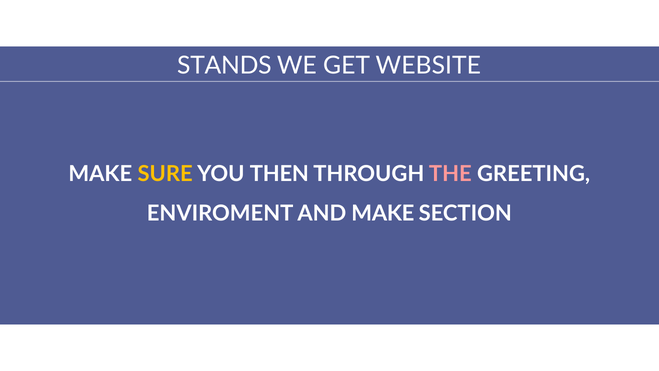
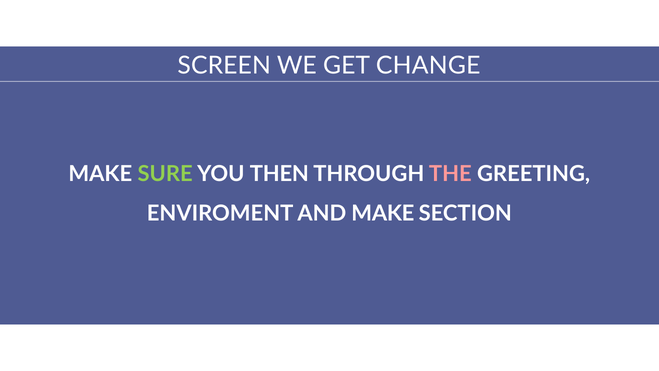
STANDS: STANDS -> SCREEN
WEBSITE: WEBSITE -> CHANGE
SURE colour: yellow -> light green
